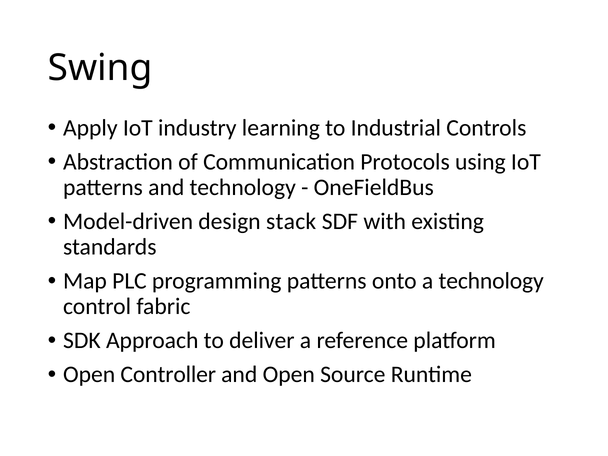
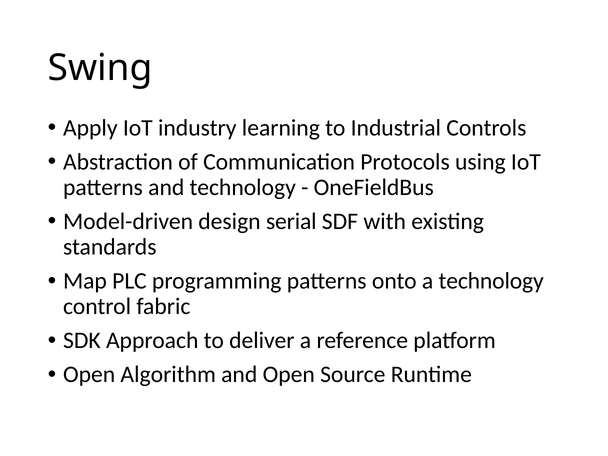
stack: stack -> serial
Controller: Controller -> Algorithm
